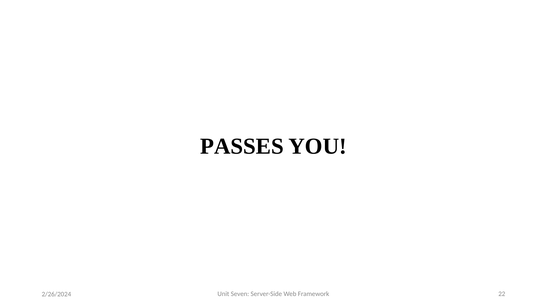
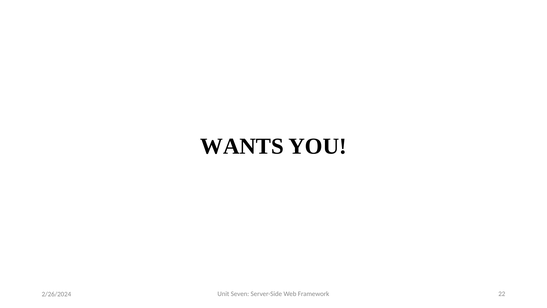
PASSES: PASSES -> WANTS
